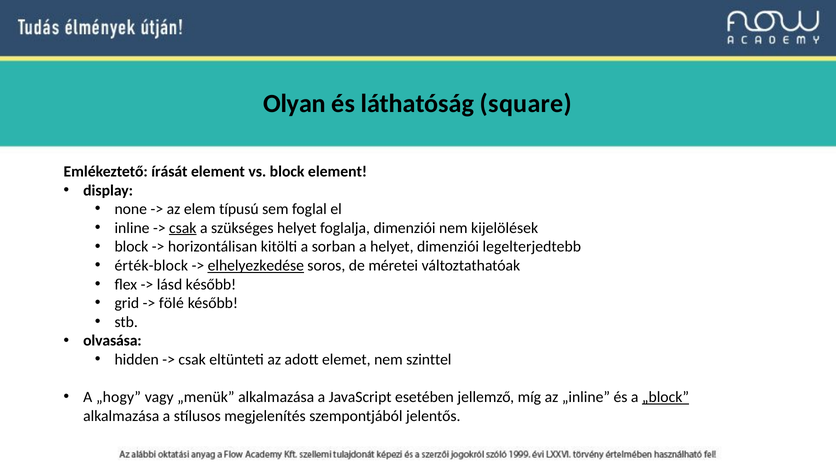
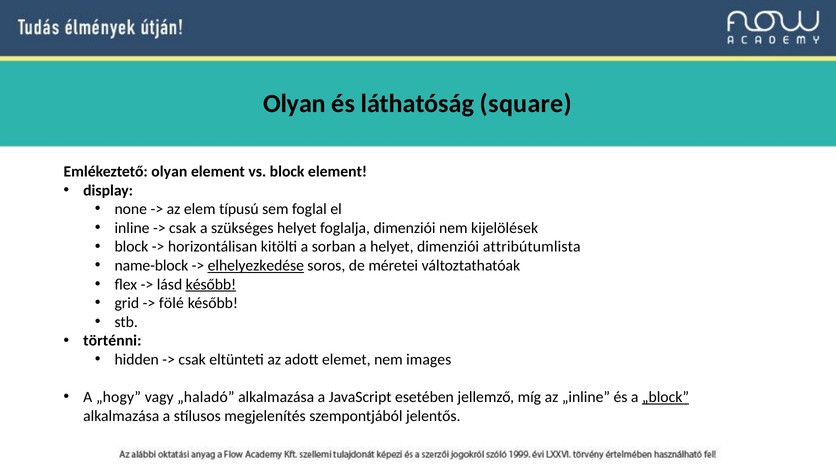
Emlékeztető írását: írását -> olyan
csak at (183, 228) underline: present -> none
legelterjedtebb: legelterjedtebb -> attribútumlista
érték-block: érték-block -> name-block
később at (211, 285) underline: none -> present
olvasása: olvasása -> történni
szinttel: szinttel -> images
„menük: „menük -> „haladó
